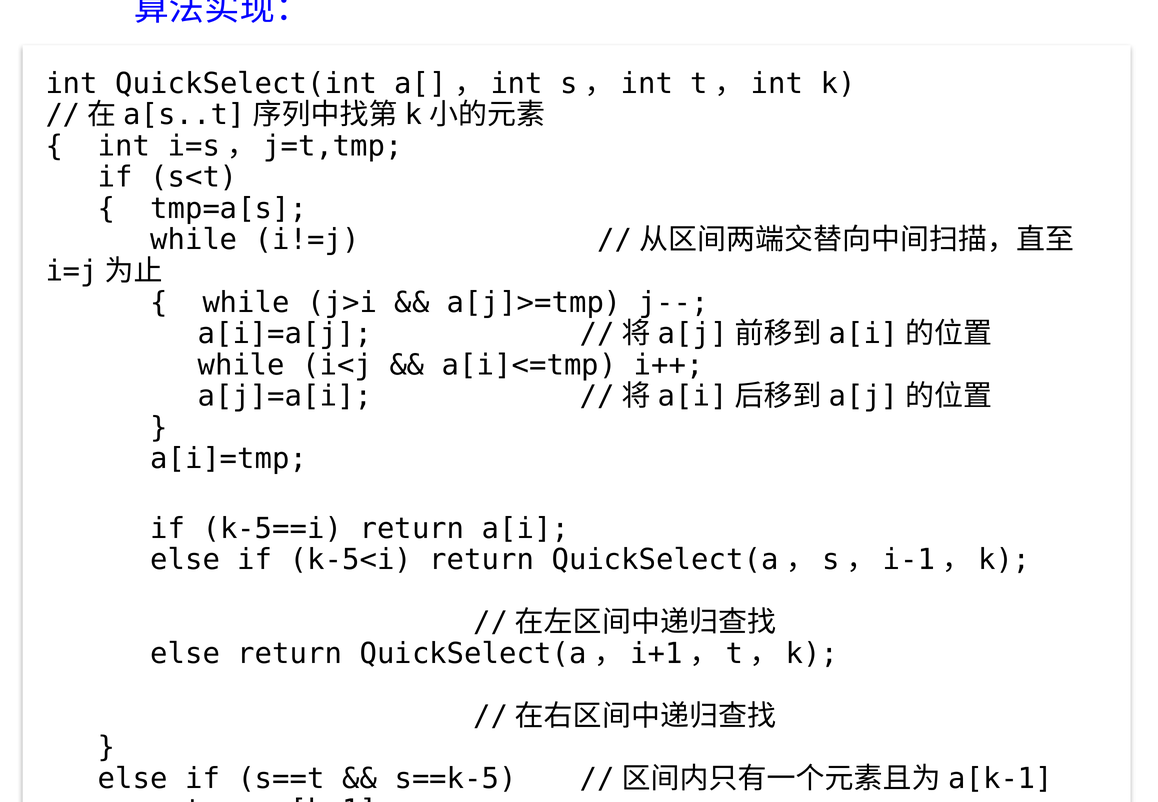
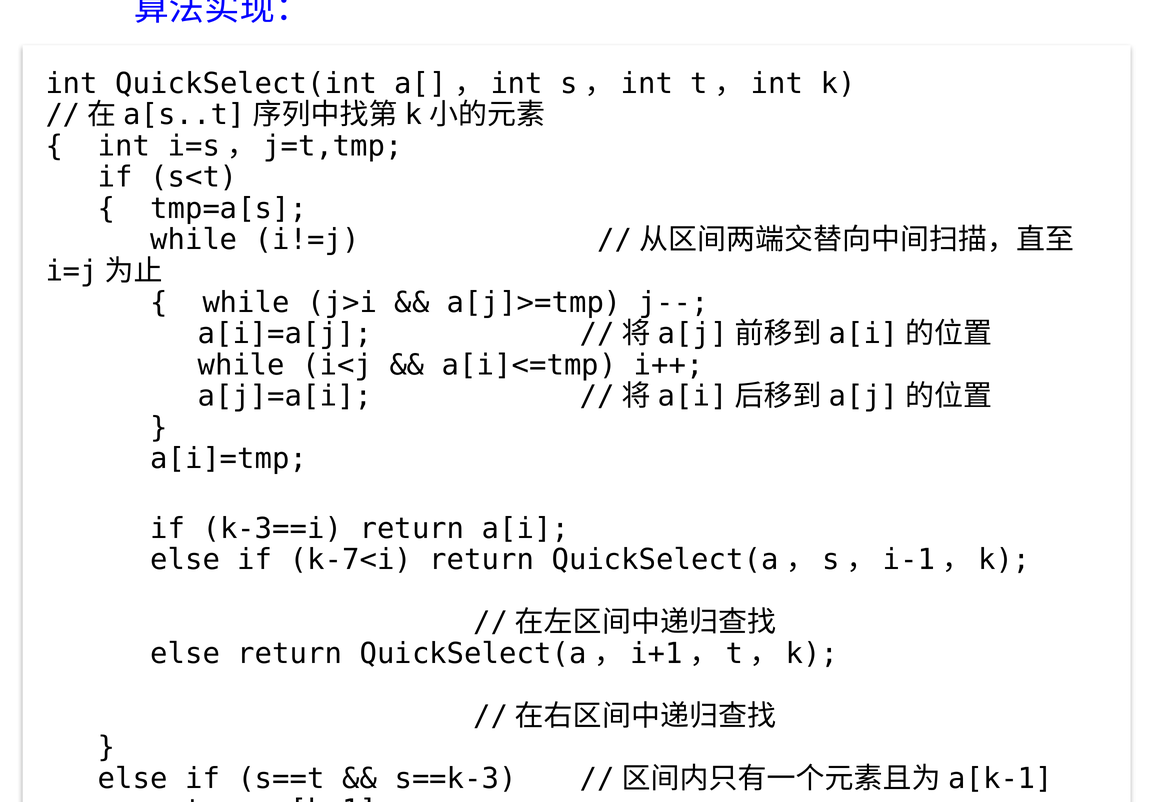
k-5==i: k-5==i -> k-3==i
k-5<i: k-5<i -> k-7<i
s==k-5: s==k-5 -> s==k-3
